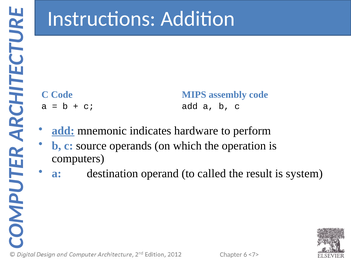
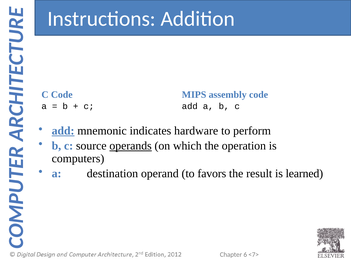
operands underline: none -> present
called: called -> favors
system: system -> learned
